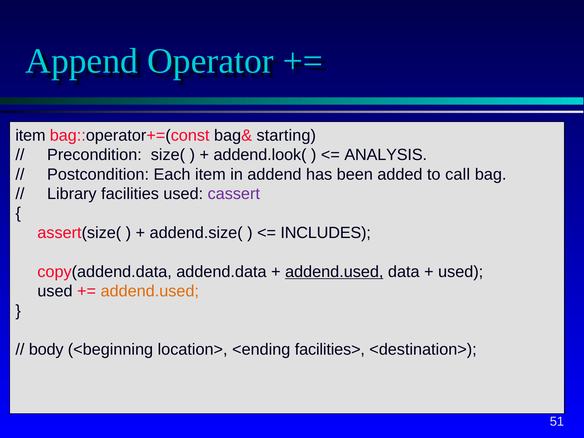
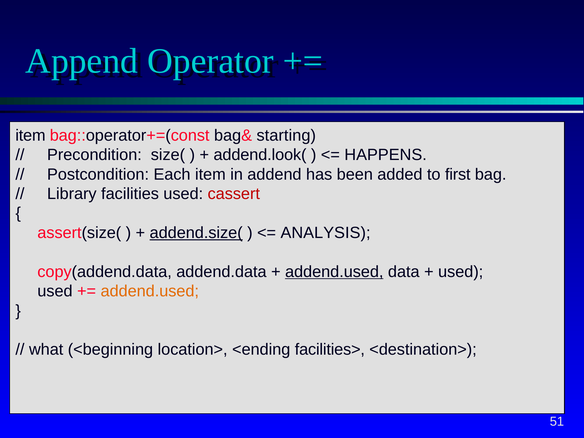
ANALYSIS: ANALYSIS -> HAPPENS
call: call -> first
cassert colour: purple -> red
addend.size( underline: none -> present
INCLUDES: INCLUDES -> ANALYSIS
body: body -> what
